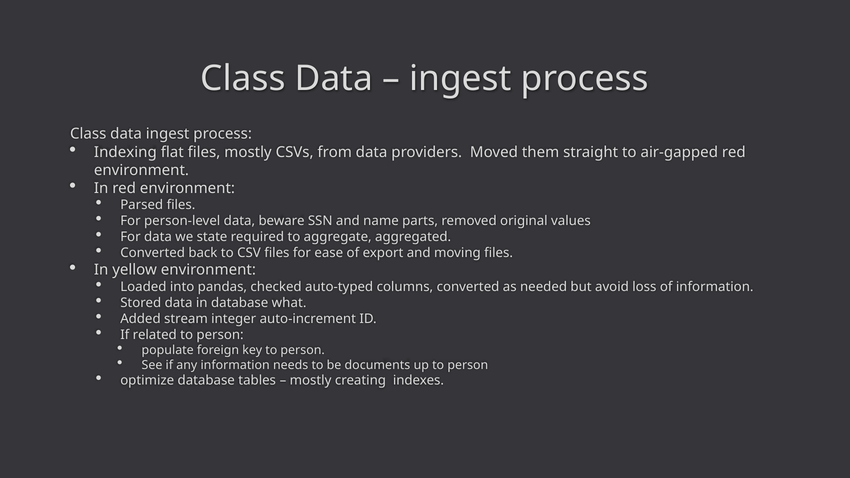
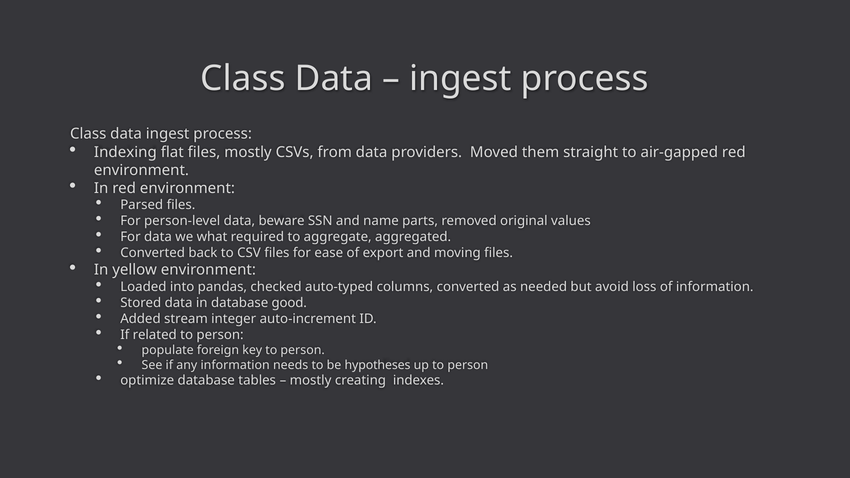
state: state -> what
what: what -> good
documents: documents -> hypotheses
